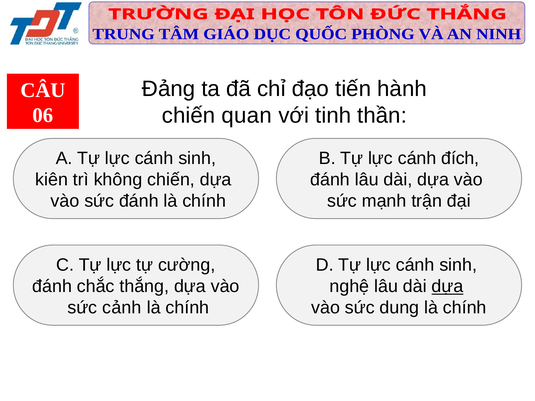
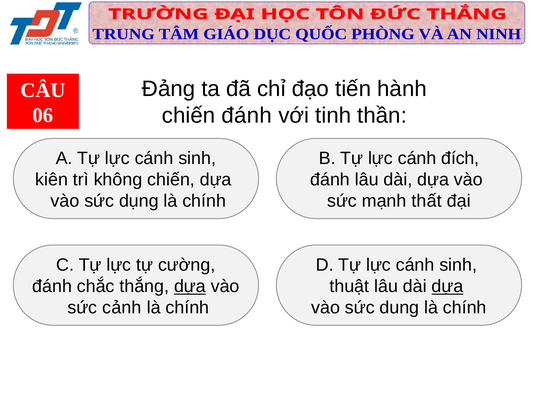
chiến quan: quan -> đánh
sức đánh: đánh -> dụng
trận: trận -> thất
dựa at (190, 287) underline: none -> present
nghệ: nghệ -> thuật
